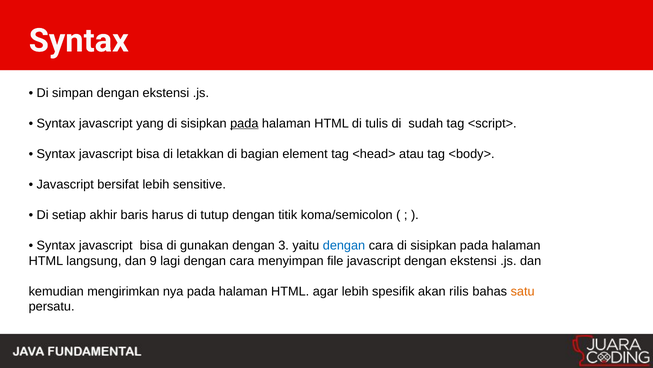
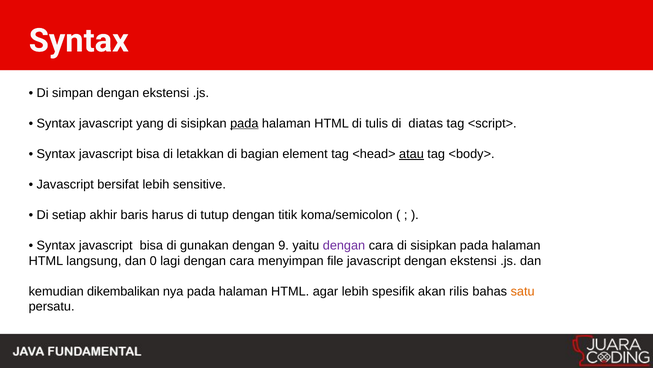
sudah: sudah -> diatas
atau underline: none -> present
3: 3 -> 9
dengan at (344, 245) colour: blue -> purple
9: 9 -> 0
mengirimkan: mengirimkan -> dikembalikan
